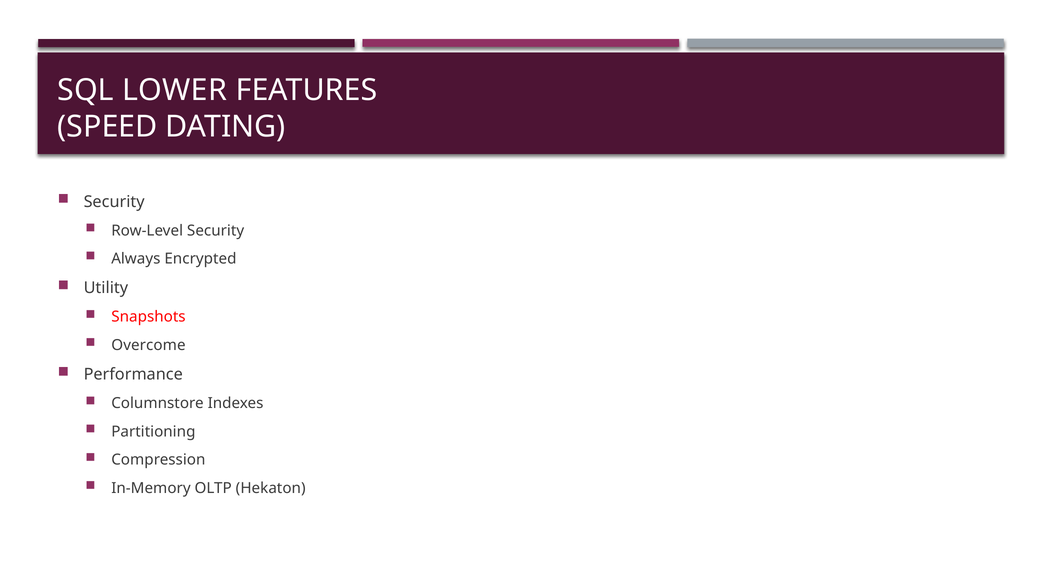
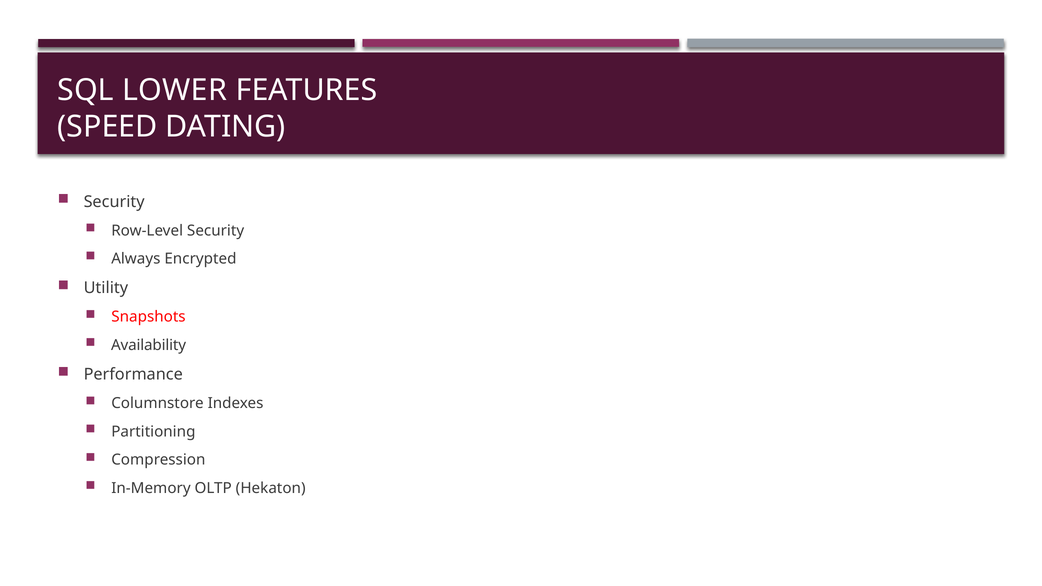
Overcome: Overcome -> Availability
